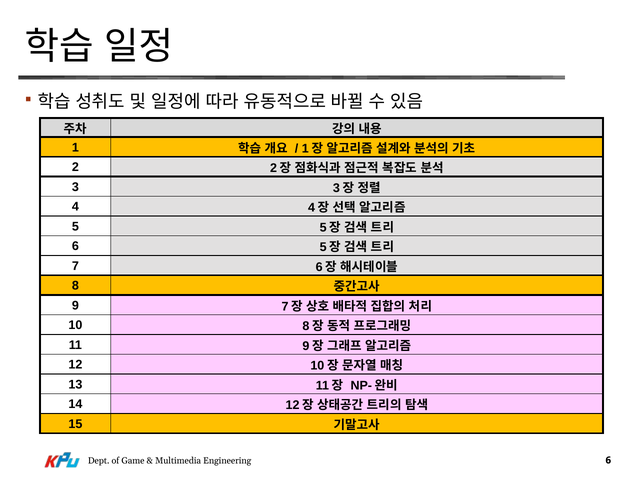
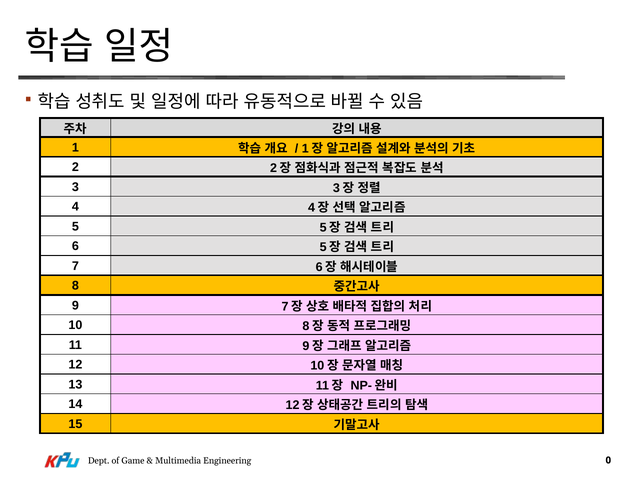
Engineering 6: 6 -> 0
